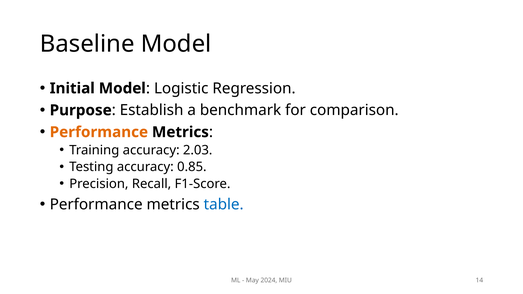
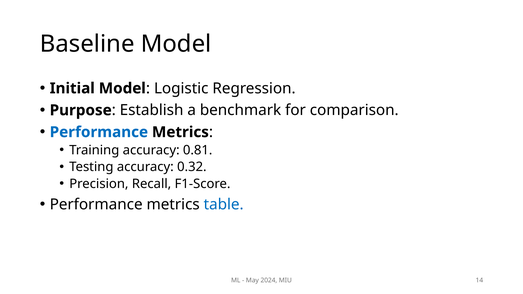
Performance at (99, 132) colour: orange -> blue
2.03: 2.03 -> 0.81
0.85: 0.85 -> 0.32
